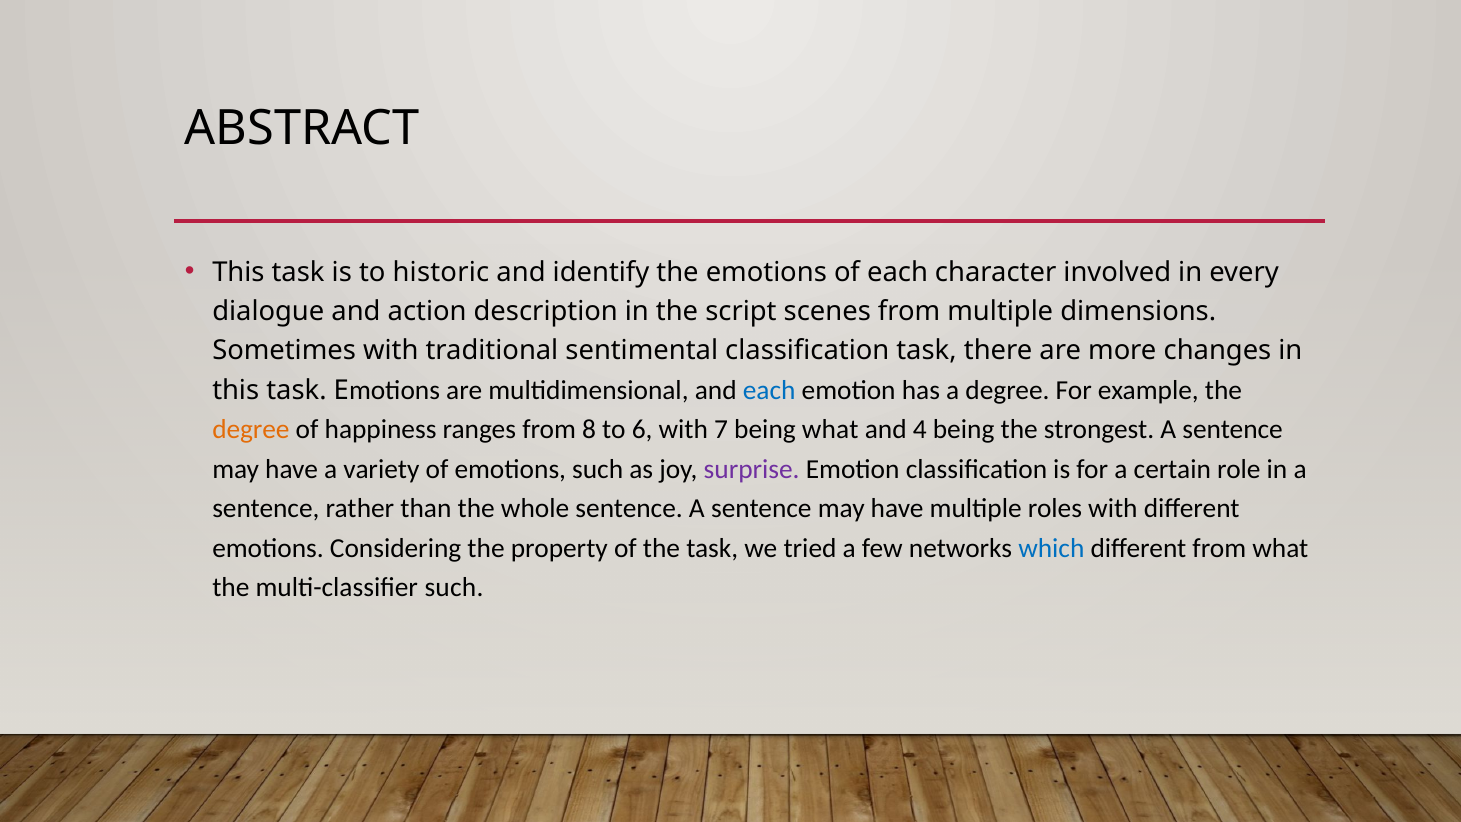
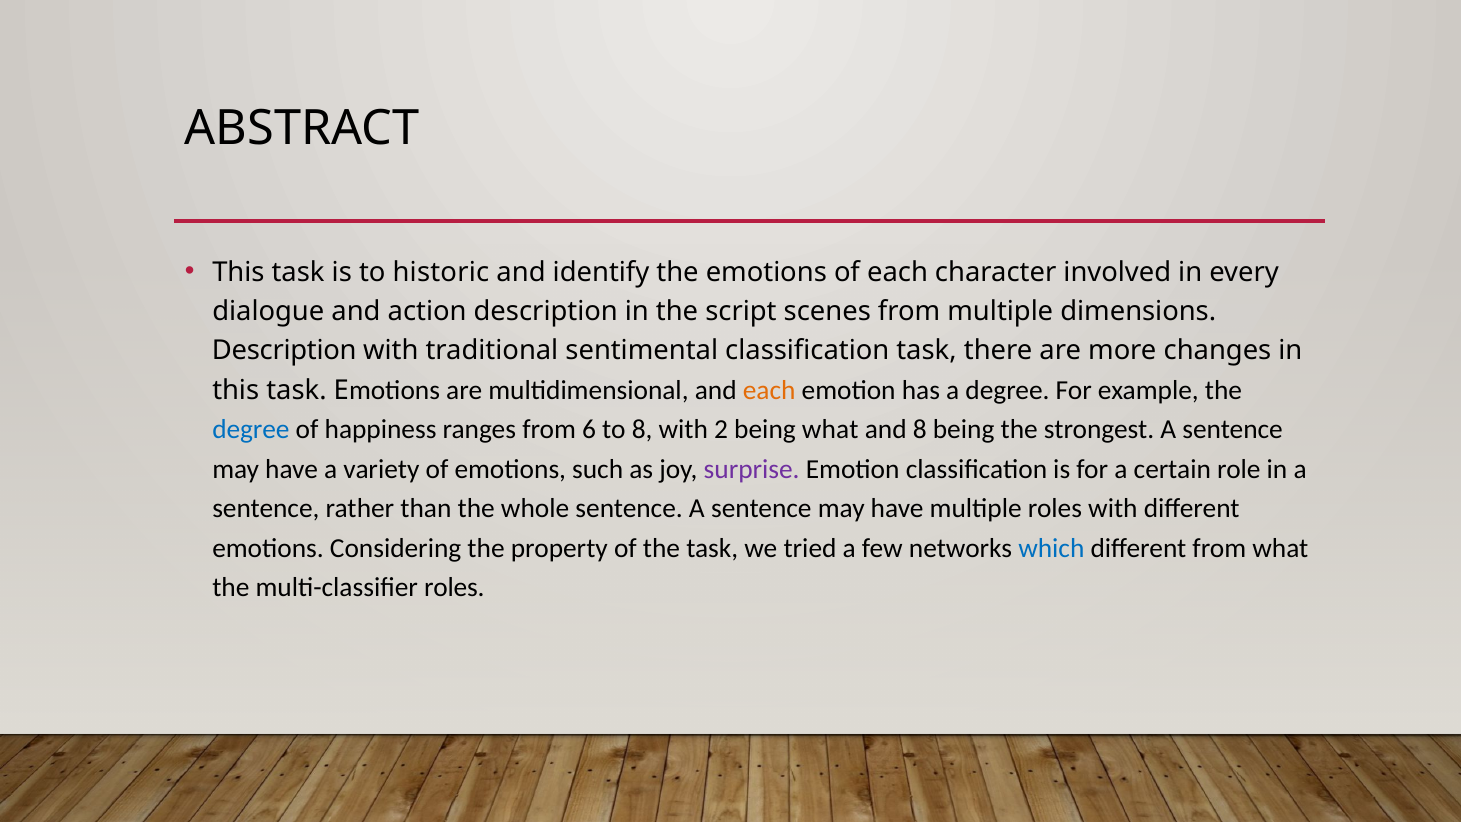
Sometimes at (284, 351): Sometimes -> Description
each at (769, 390) colour: blue -> orange
degree at (251, 430) colour: orange -> blue
8: 8 -> 6
to 6: 6 -> 8
7: 7 -> 2
and 4: 4 -> 8
multi-classifier such: such -> roles
